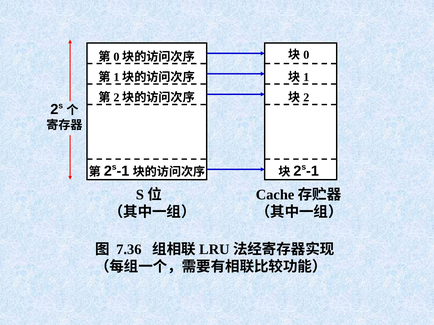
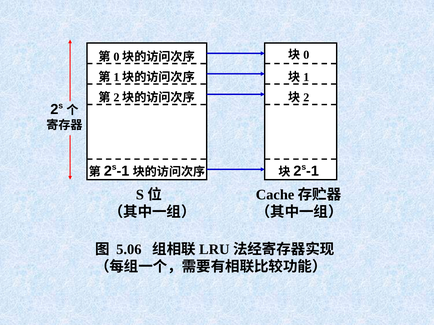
7.36: 7.36 -> 5.06
